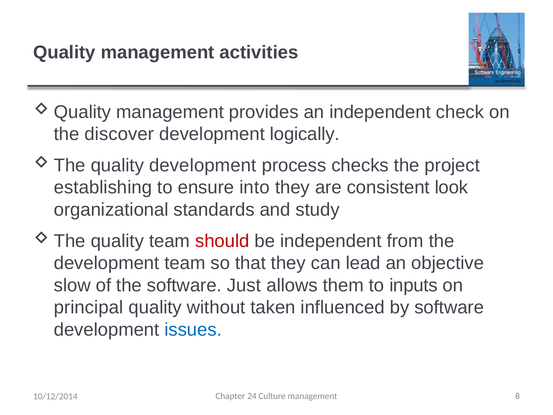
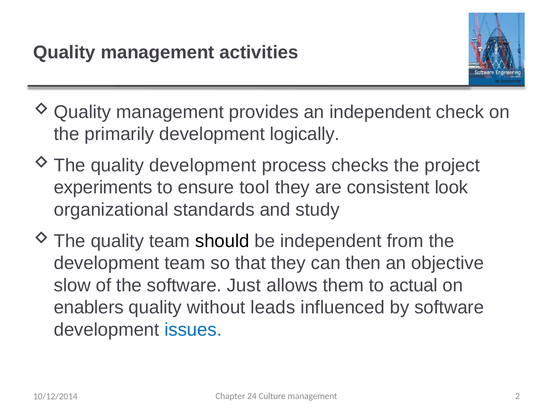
discover: discover -> primarily
establishing: establishing -> experiments
into: into -> tool
should colour: red -> black
lead: lead -> then
inputs: inputs -> actual
principal: principal -> enablers
taken: taken -> leads
8: 8 -> 2
